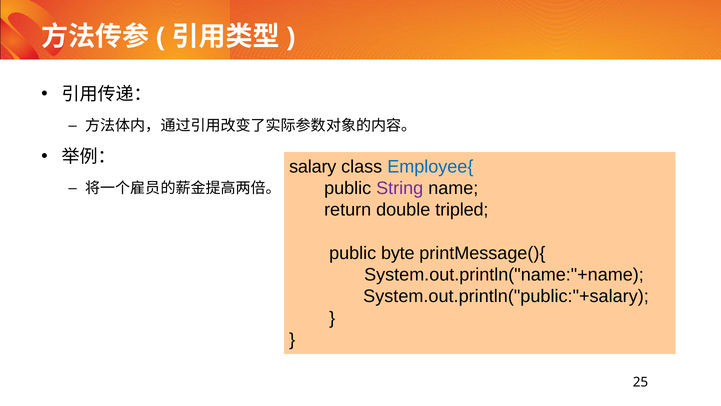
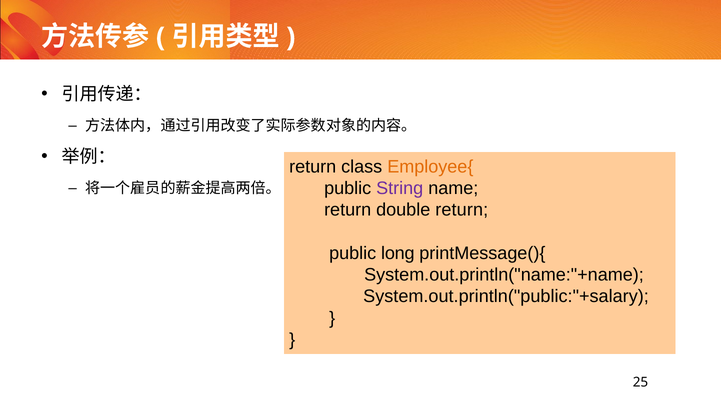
salary at (313, 166): salary -> return
Employee{ colour: blue -> orange
double tripled: tripled -> return
byte: byte -> long
